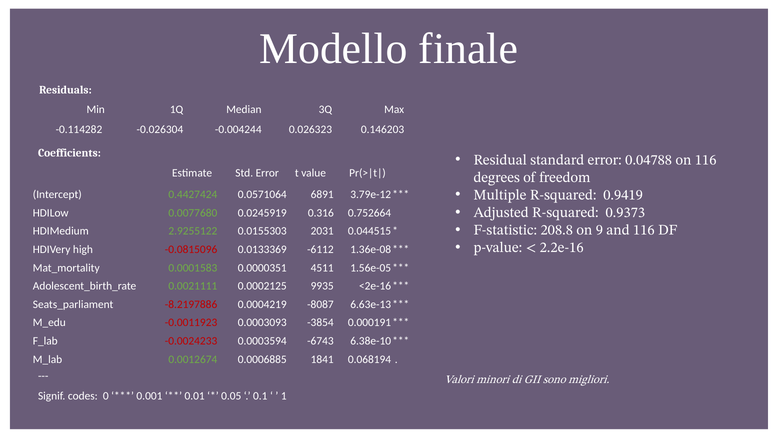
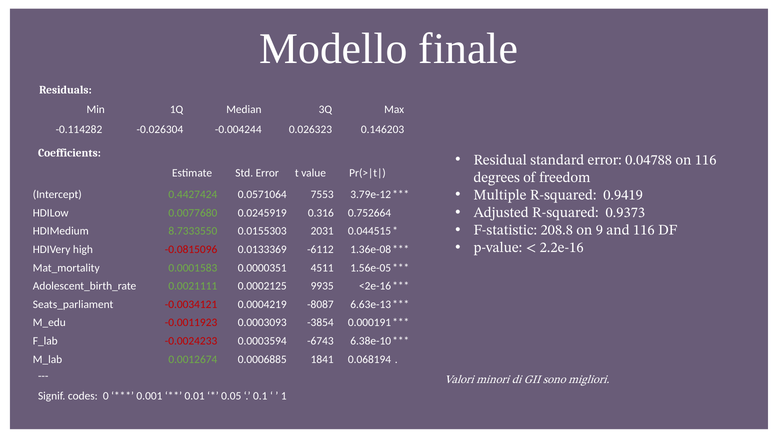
6891: 6891 -> 7553
2.9255122: 2.9255122 -> 8.7333550
-8.2197886: -8.2197886 -> -0.0034121
